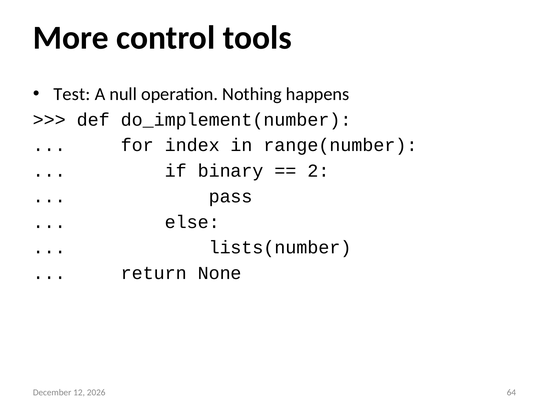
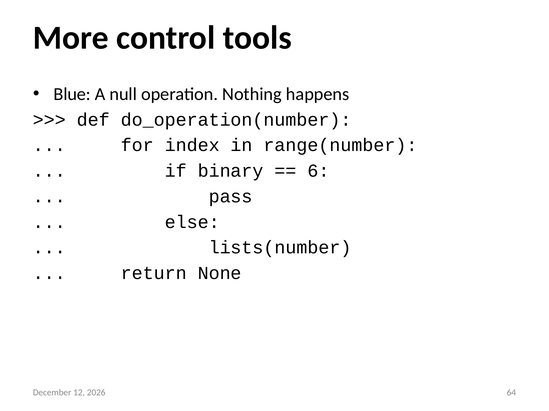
Test: Test -> Blue
do_implement(number: do_implement(number -> do_operation(number
2: 2 -> 6
